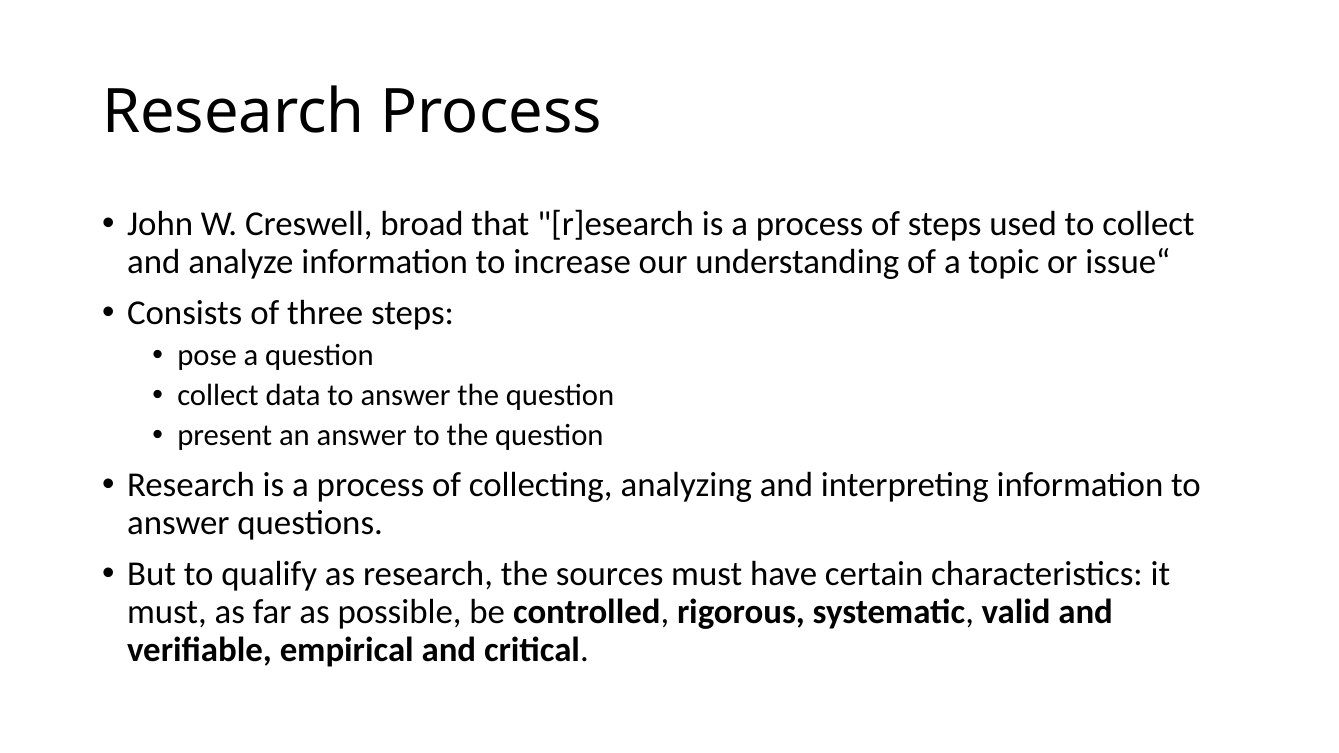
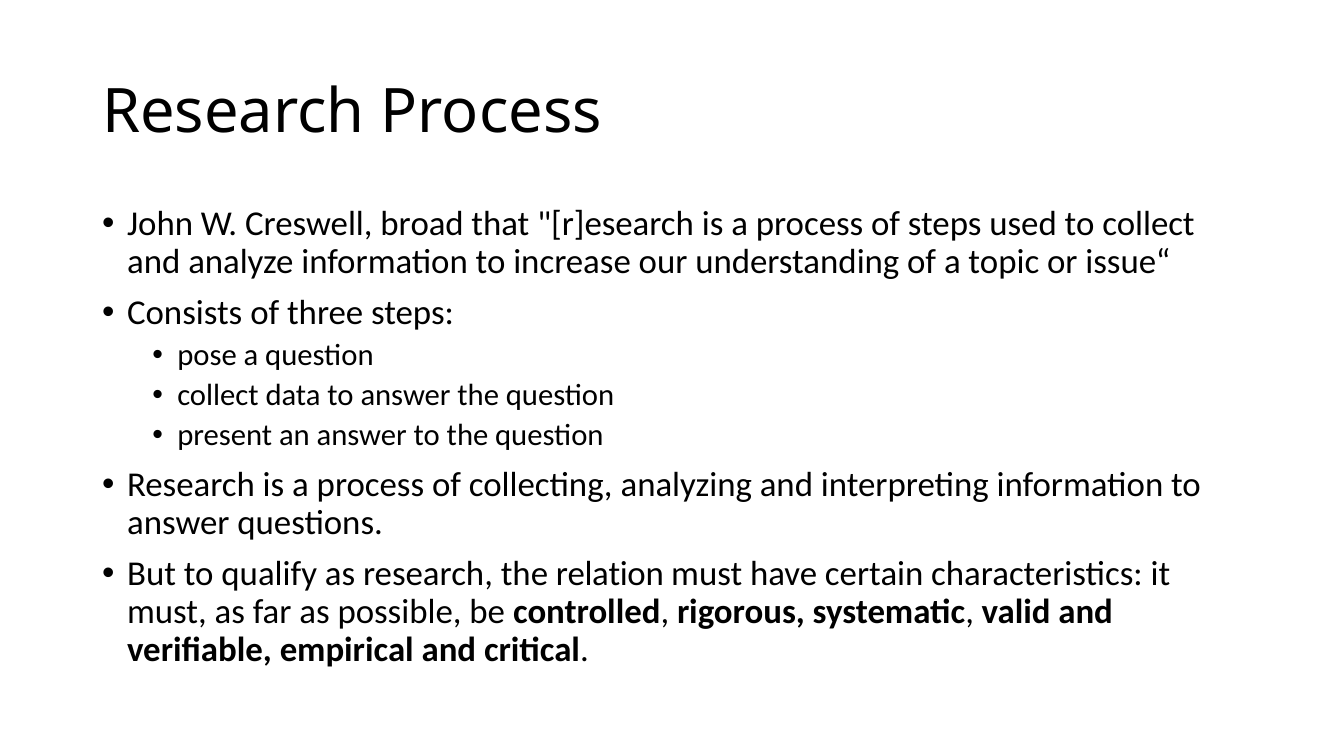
sources: sources -> relation
